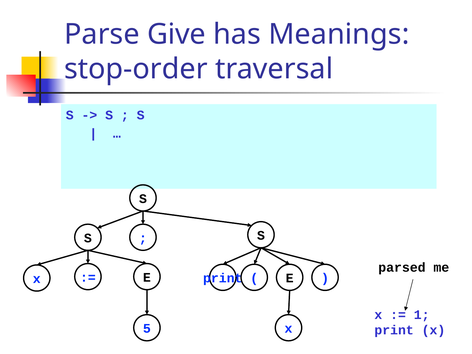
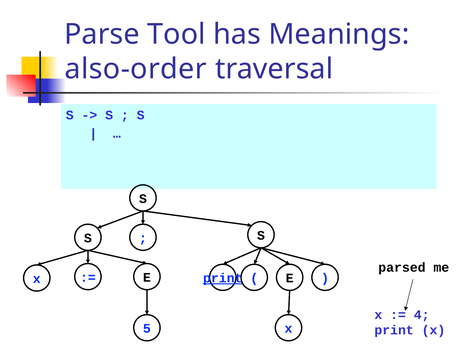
Give: Give -> Tool
stop-order: stop-order -> also-order
print at (223, 278) underline: none -> present
1: 1 -> 4
